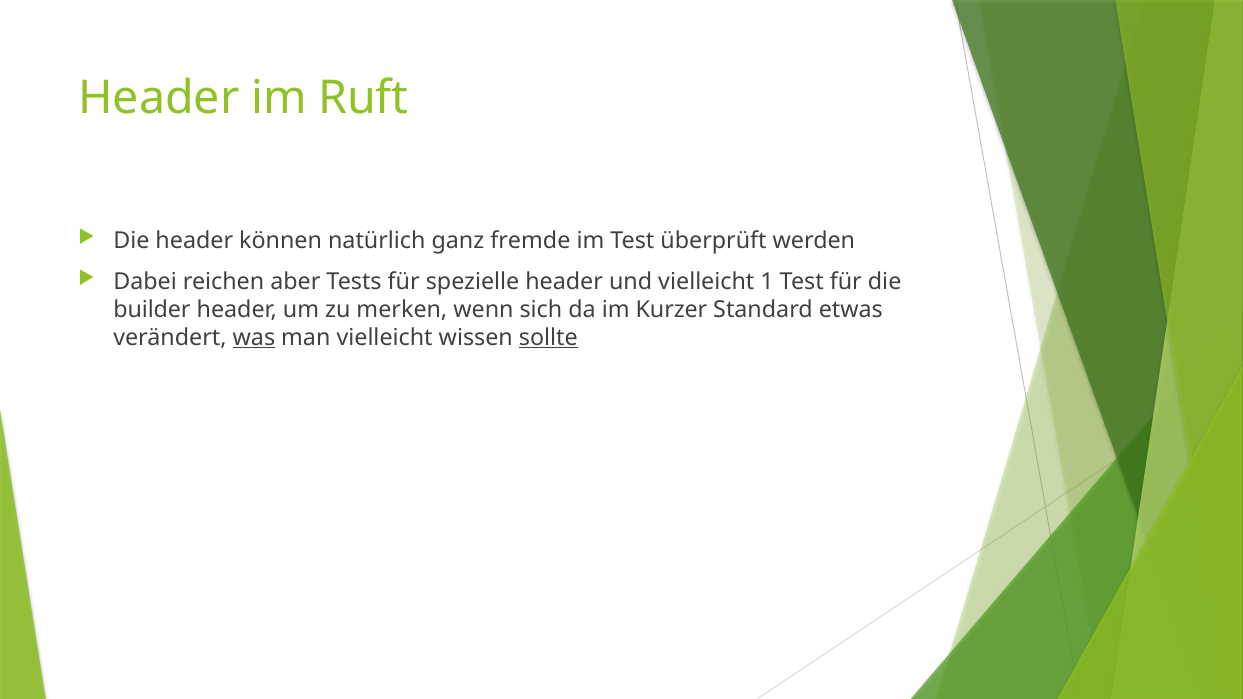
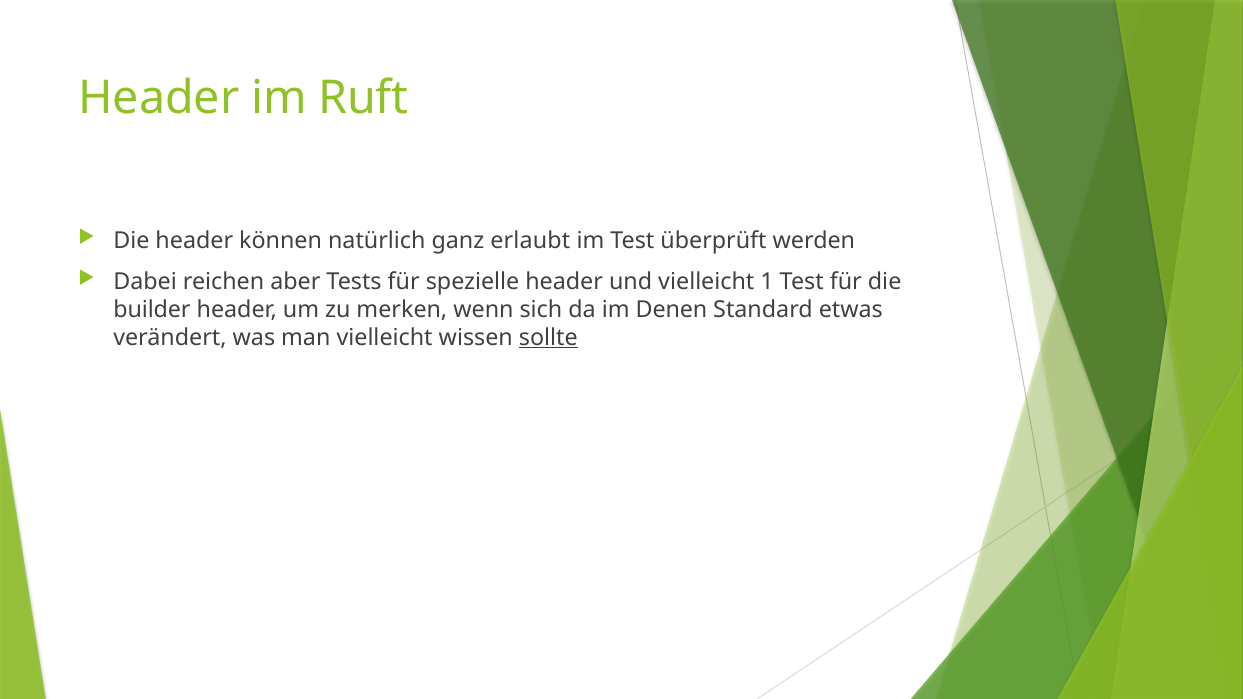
fremde: fremde -> erlaubt
Kurzer: Kurzer -> Denen
was underline: present -> none
